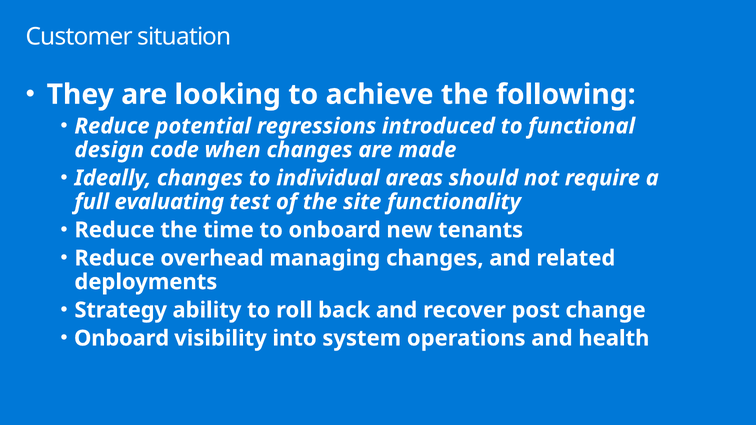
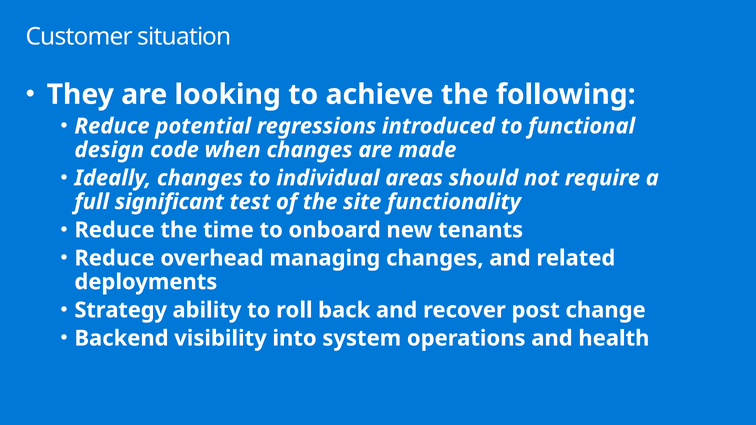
evaluating: evaluating -> significant
Onboard at (122, 338): Onboard -> Backend
